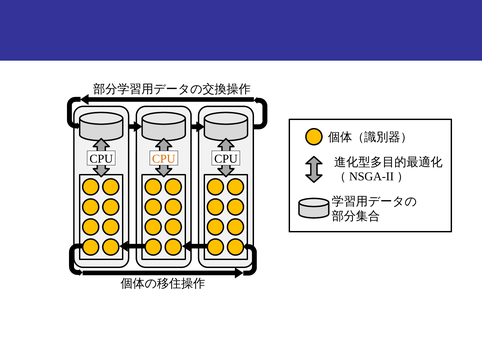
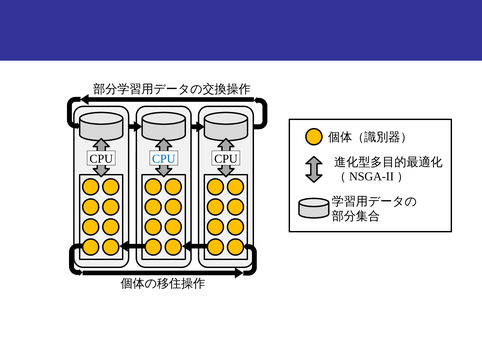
CPU at (164, 159) colour: orange -> blue
